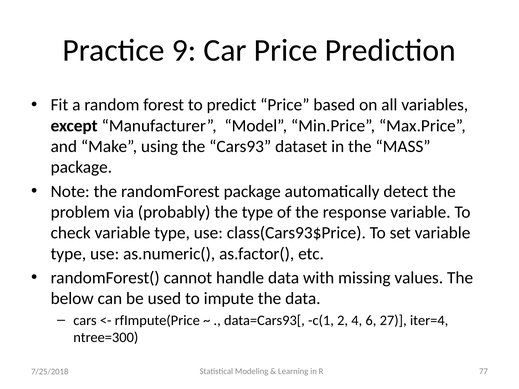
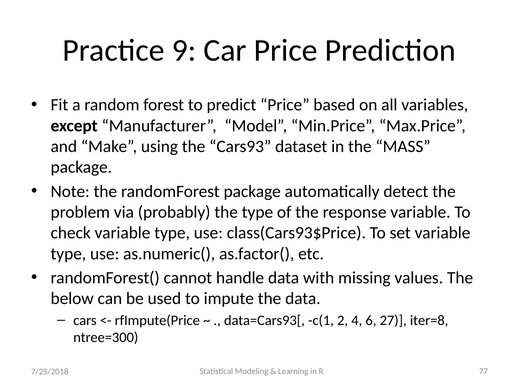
iter=4: iter=4 -> iter=8
